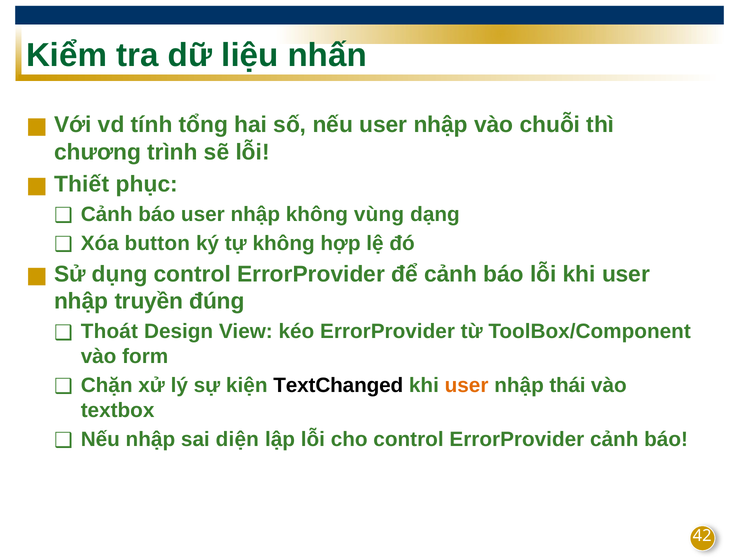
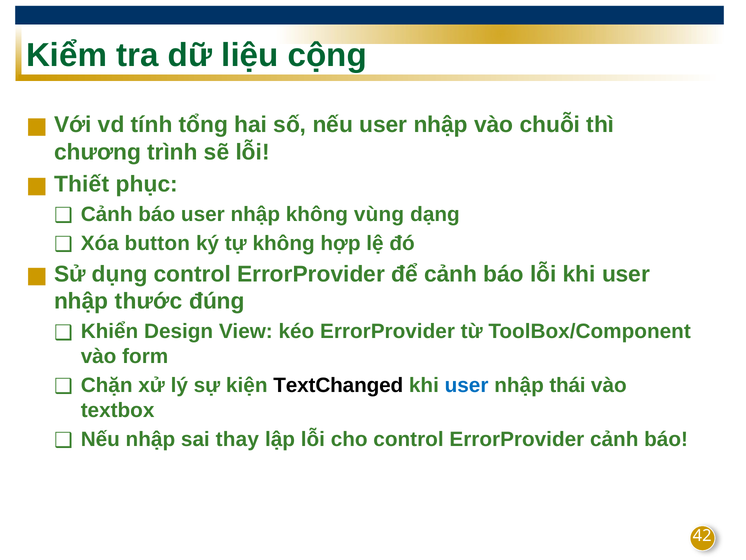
nhấn: nhấn -> cộng
truyền: truyền -> thước
Thoát: Thoát -> Khiển
user at (467, 385) colour: orange -> blue
diện: diện -> thay
